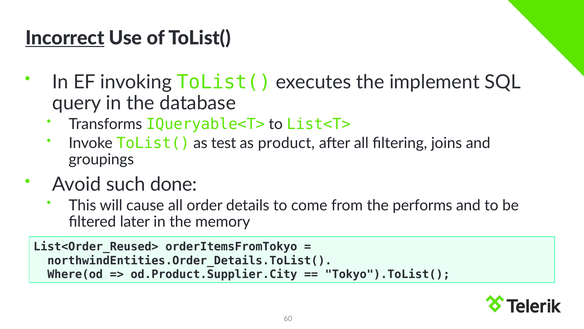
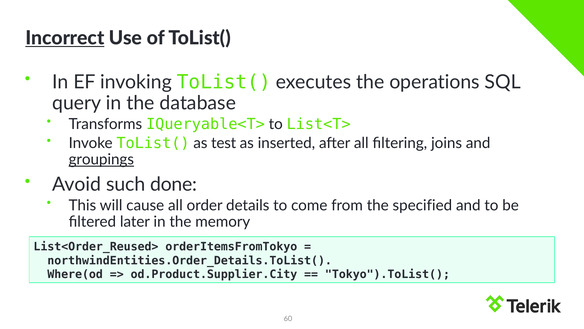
implement: implement -> operations
product: product -> inserted
groupings underline: none -> present
performs: performs -> specified
